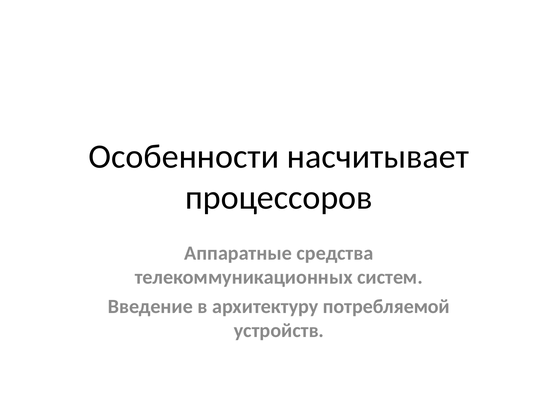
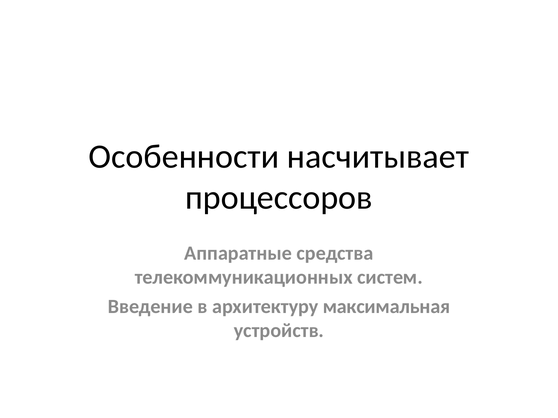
потребляемой: потребляемой -> максимальная
